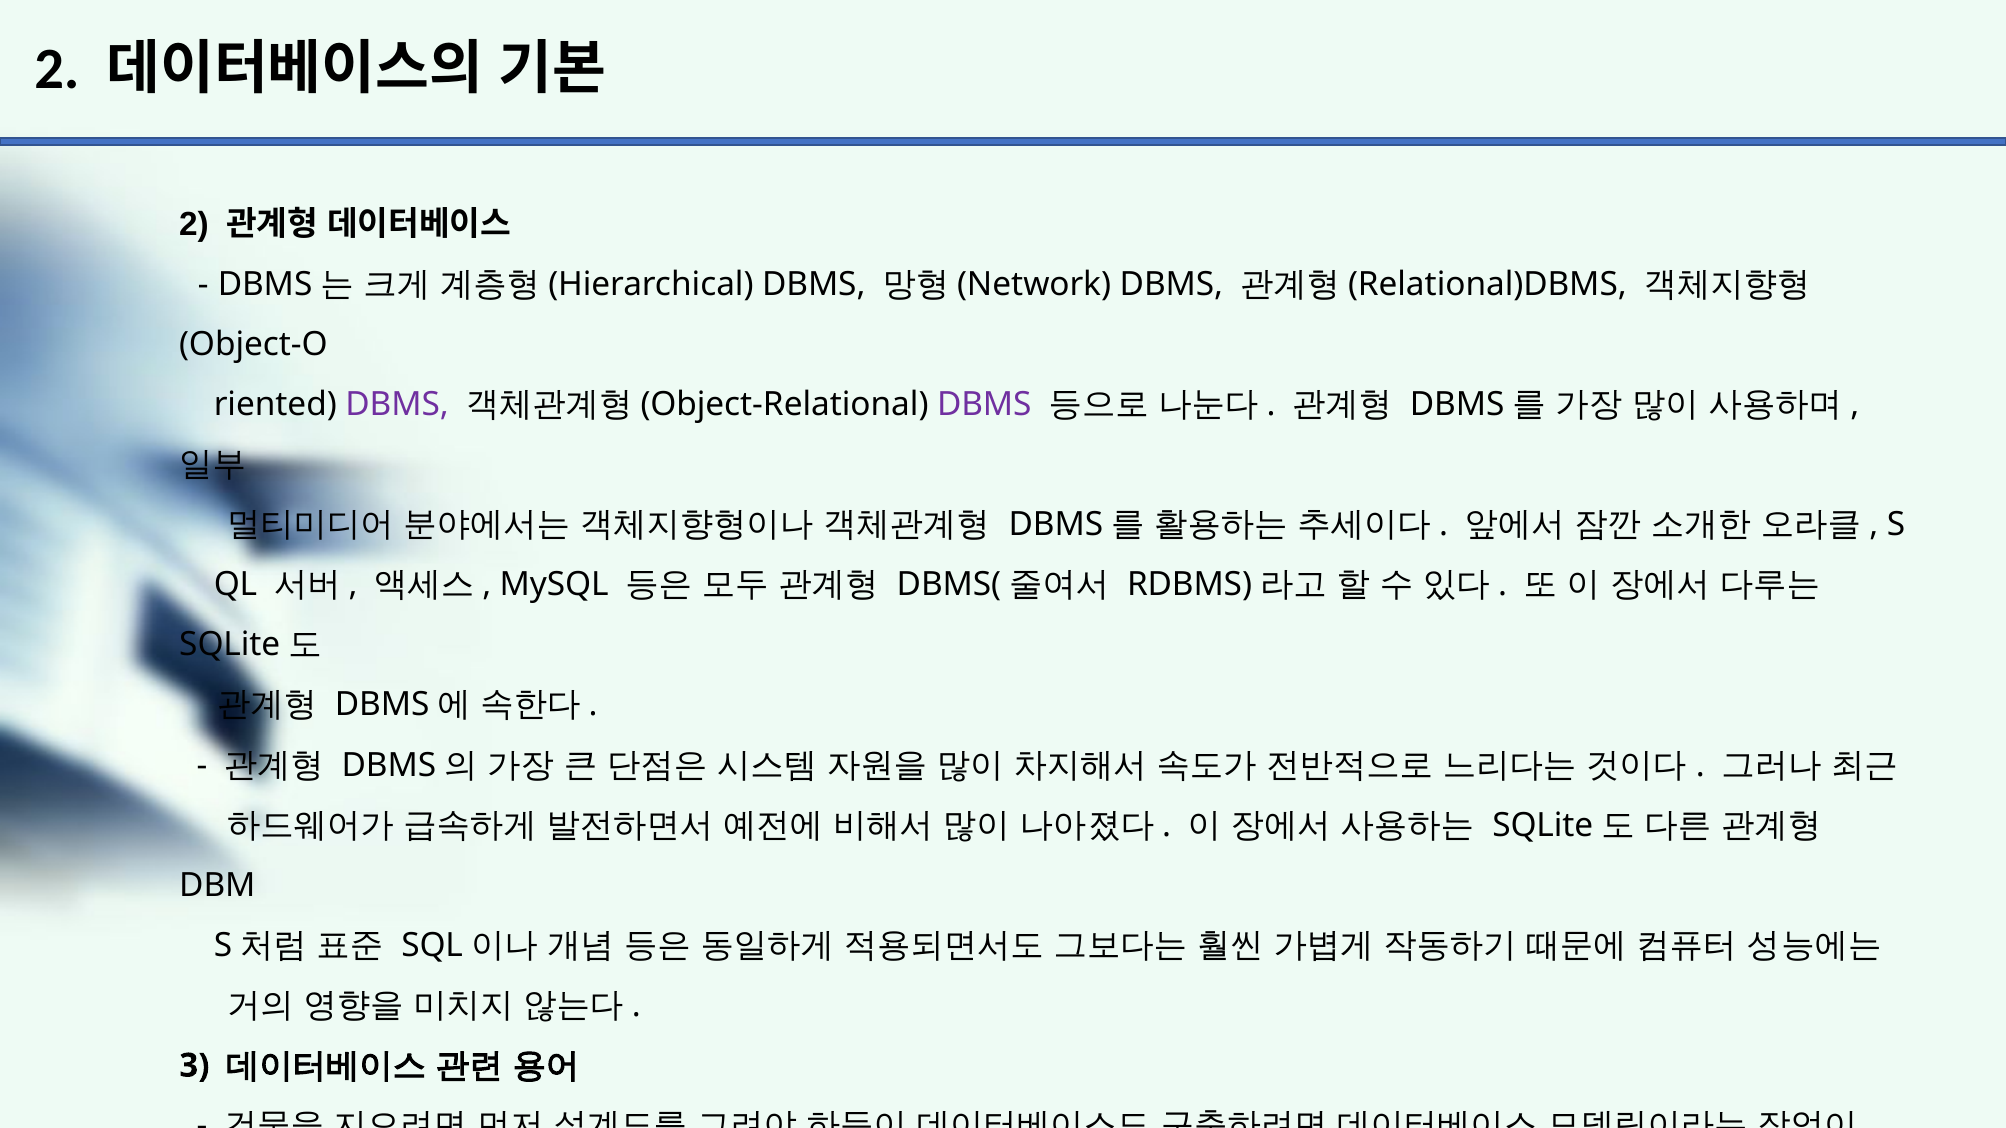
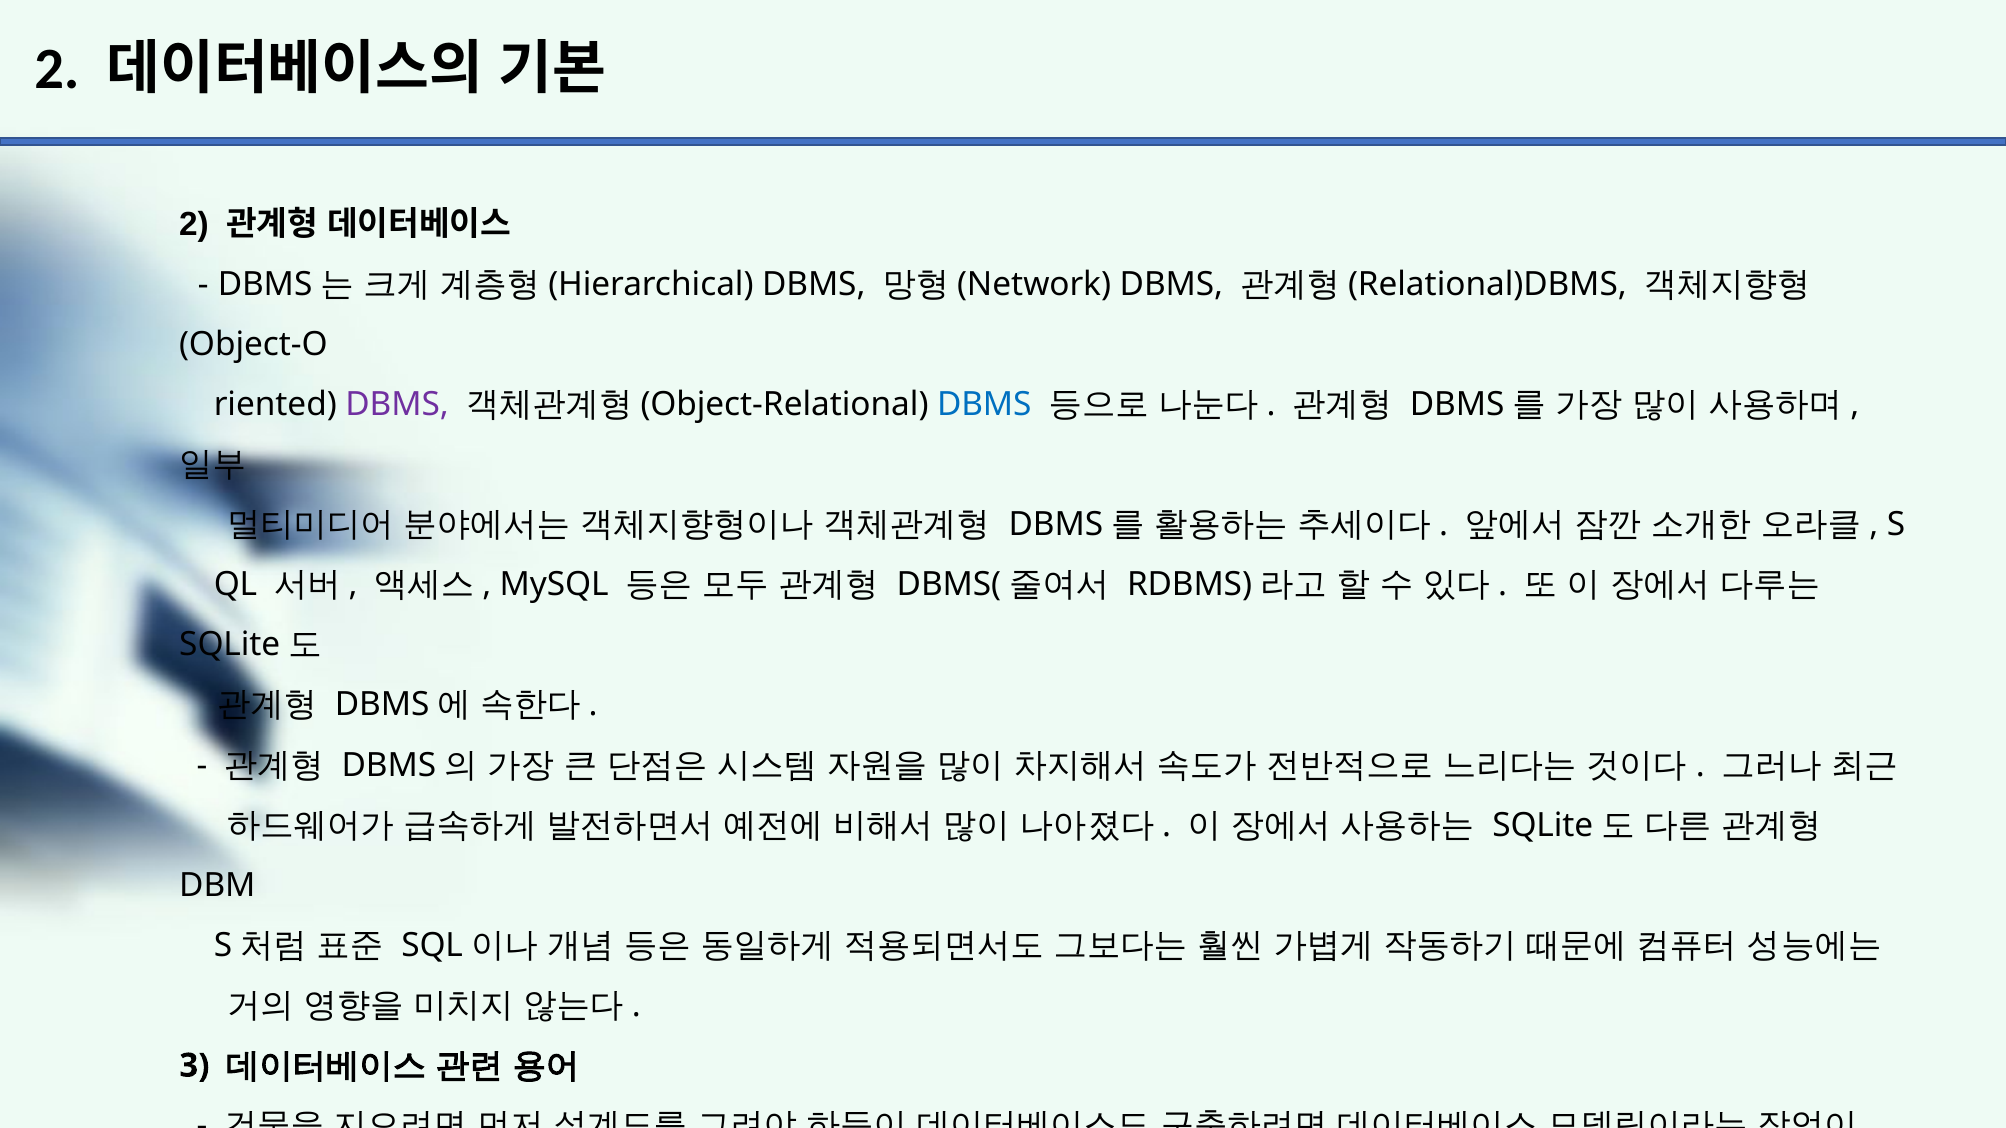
DBMS at (984, 405) colour: purple -> blue
